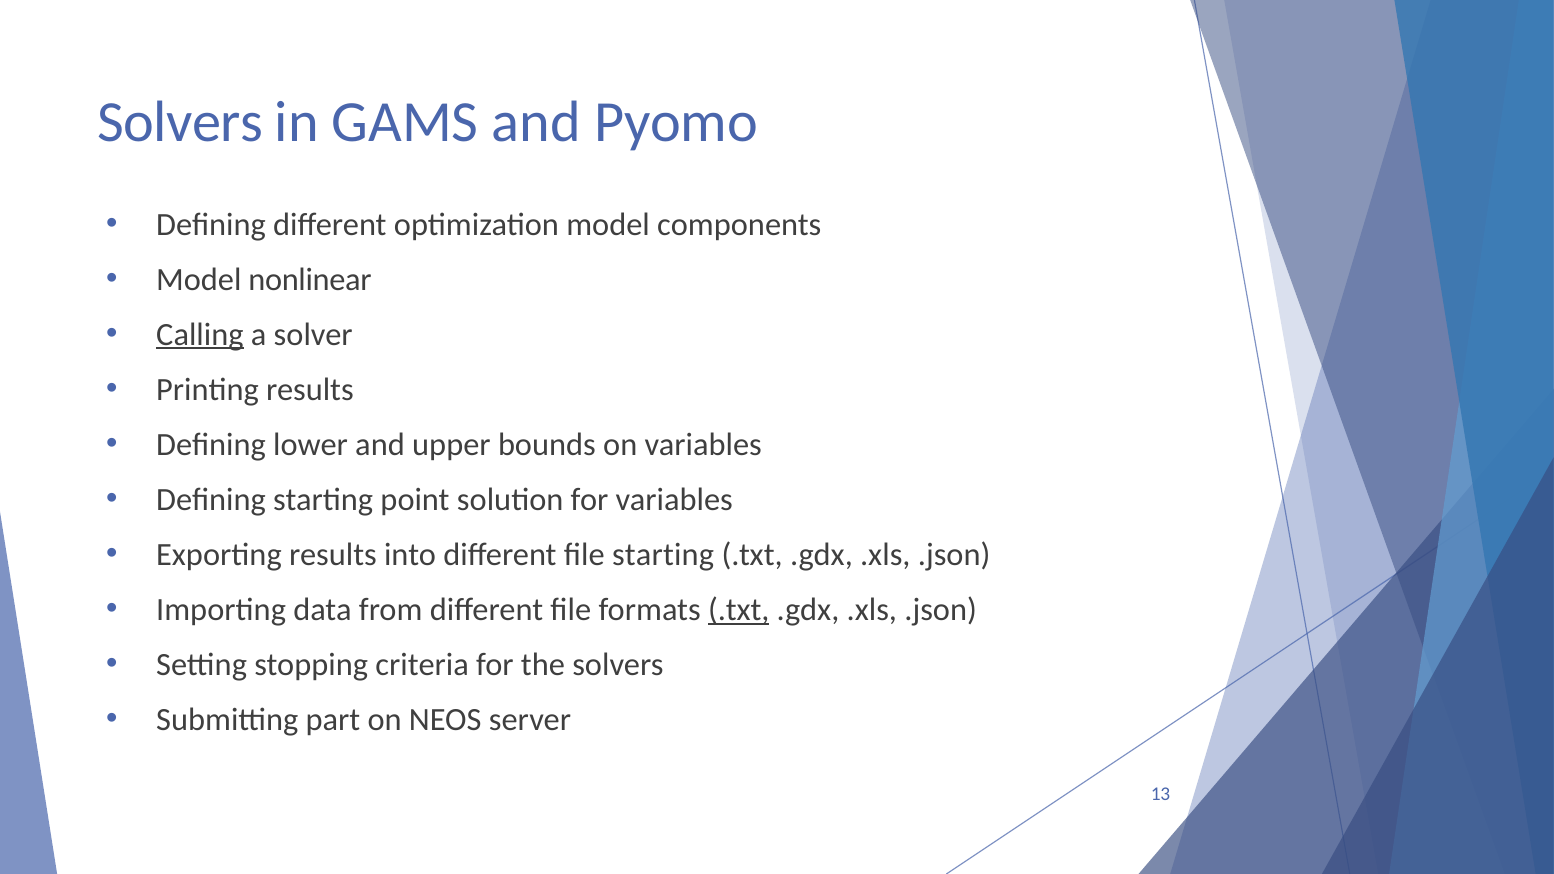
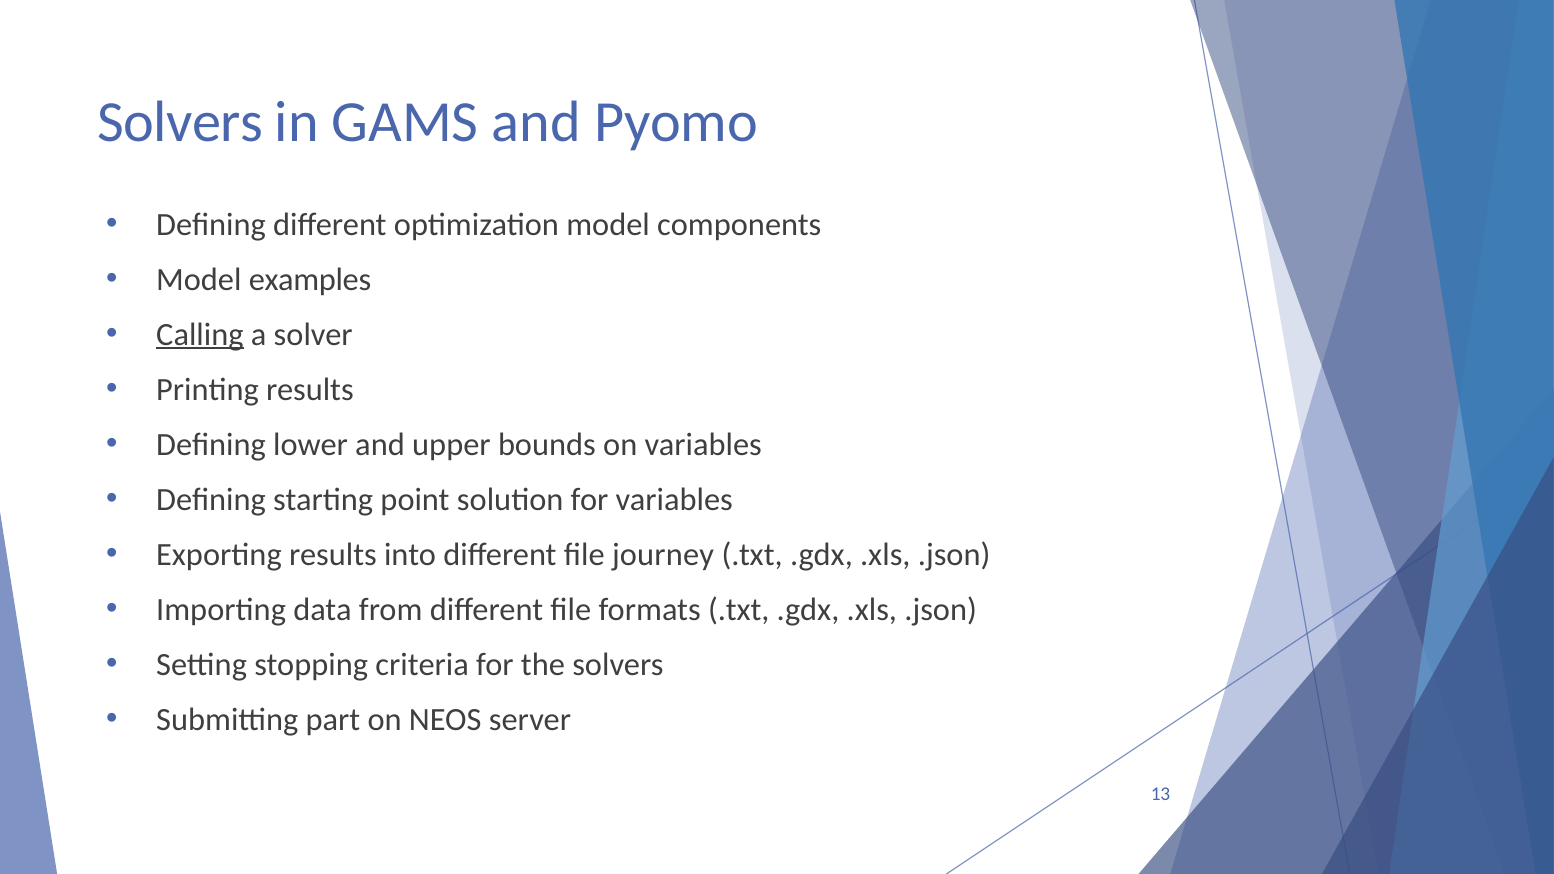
nonlinear: nonlinear -> examples
file starting: starting -> journey
.txt at (739, 610) underline: present -> none
